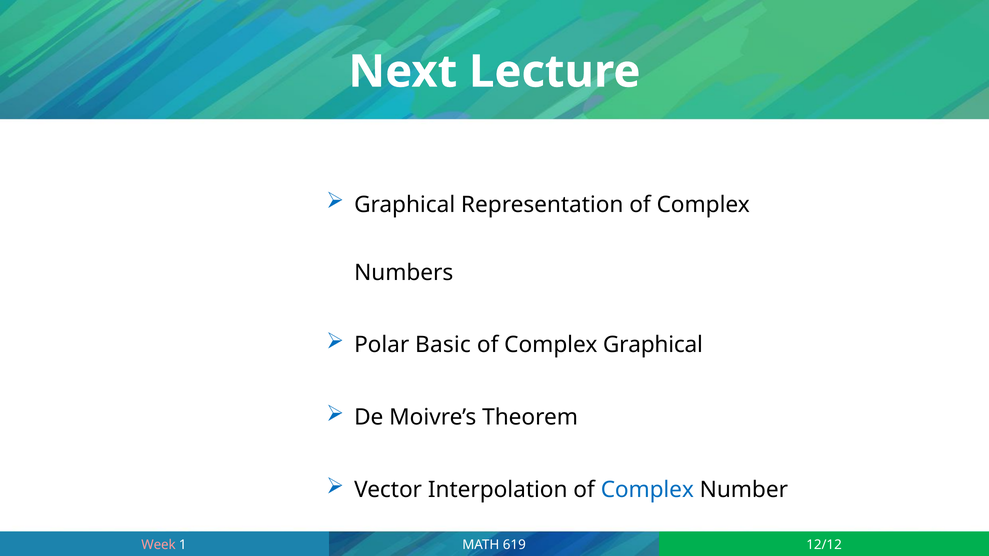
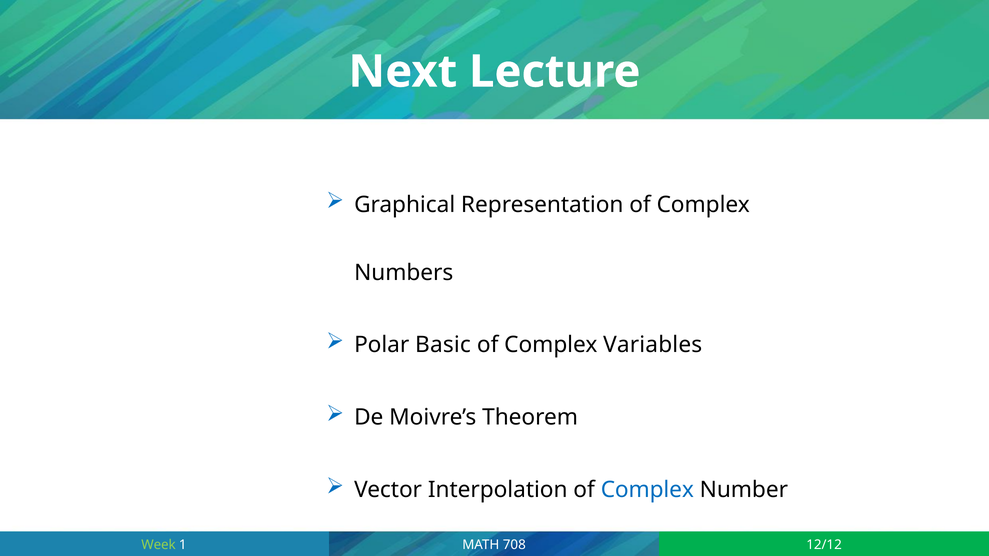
Complex Graphical: Graphical -> Variables
Week colour: pink -> light green
619: 619 -> 708
